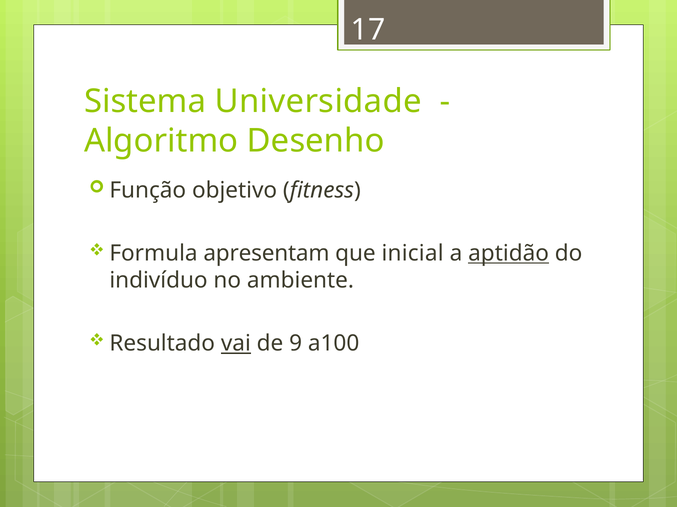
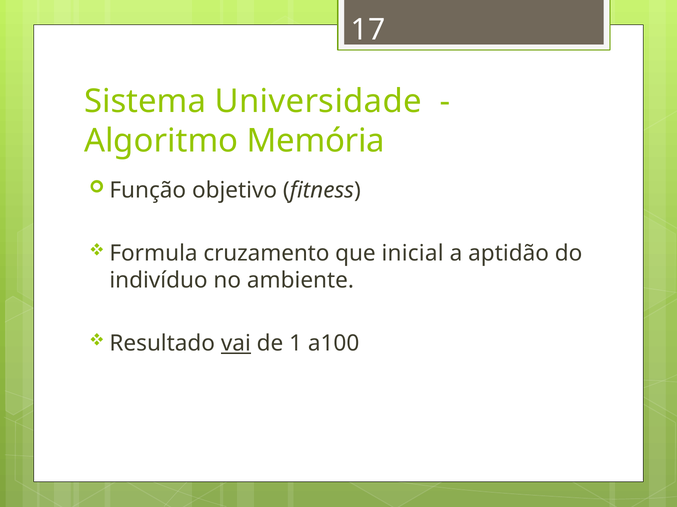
Desenho: Desenho -> Memória
apresentam: apresentam -> cruzamento
aptidão underline: present -> none
9: 9 -> 1
